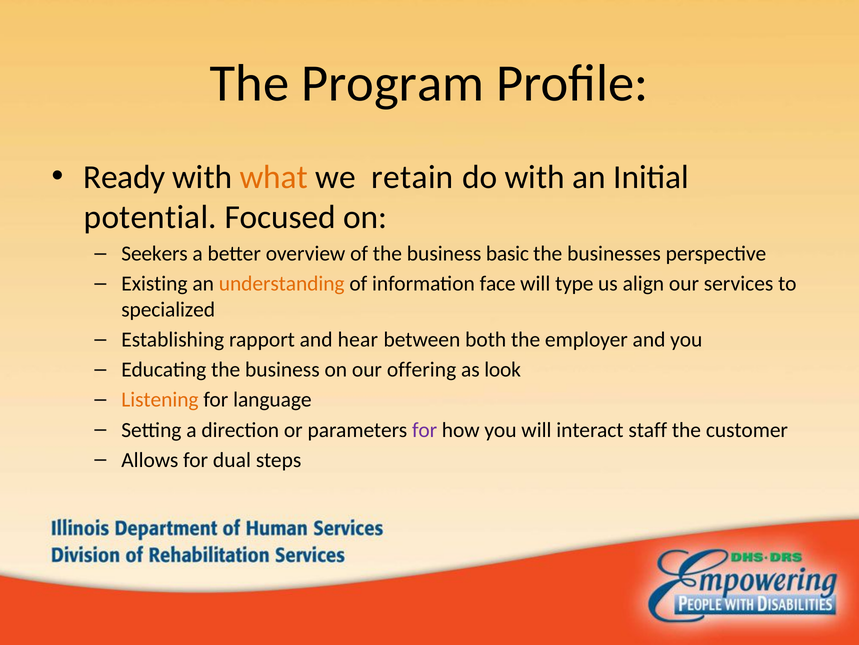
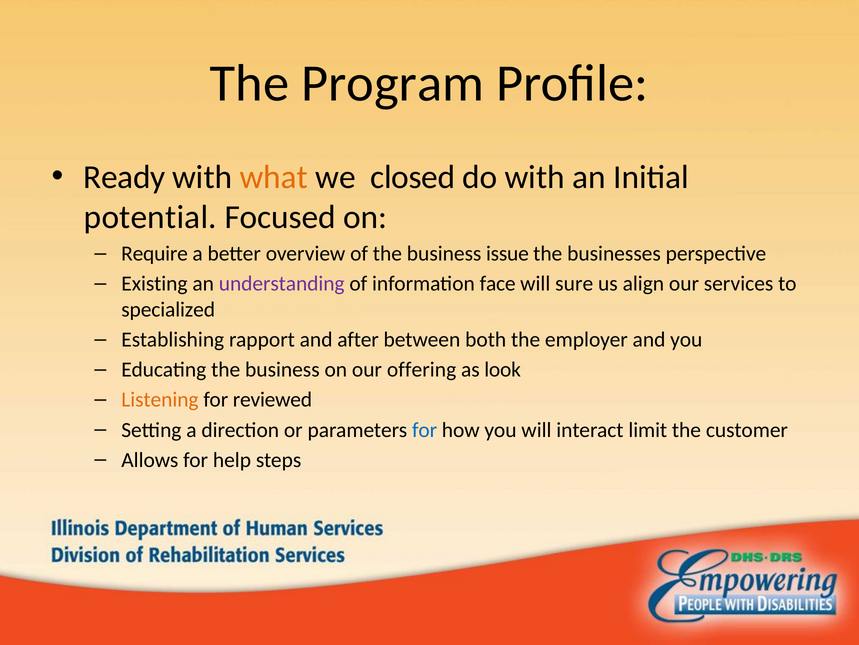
retain: retain -> closed
Seekers: Seekers -> Require
basic: basic -> issue
understanding colour: orange -> purple
type: type -> sure
hear: hear -> after
language: language -> reviewed
for at (425, 429) colour: purple -> blue
staff: staff -> limit
dual: dual -> help
